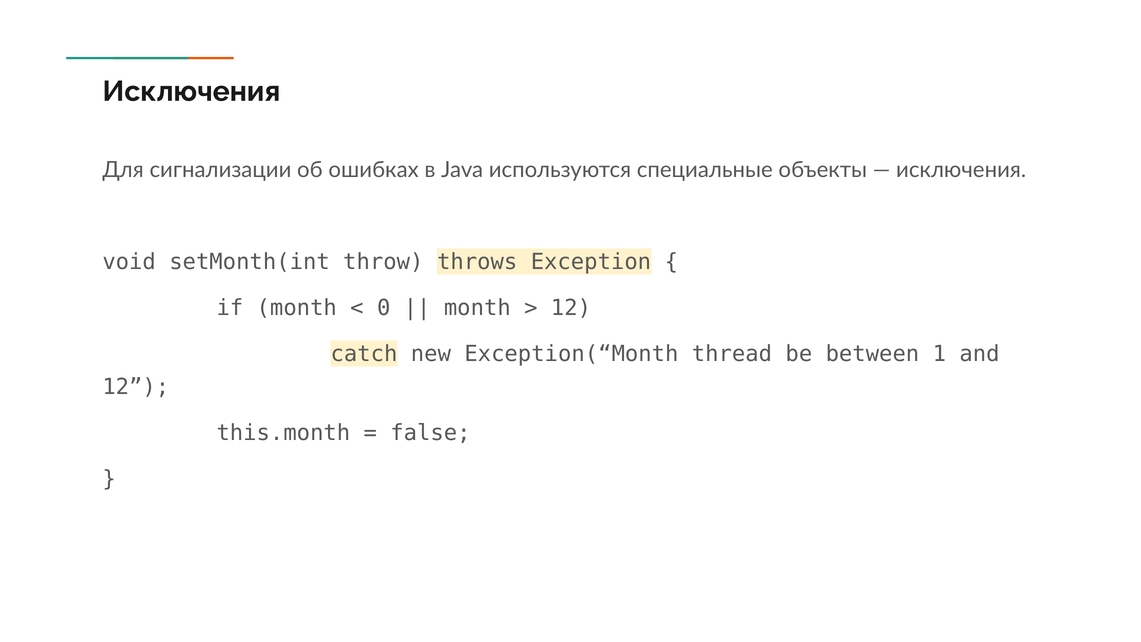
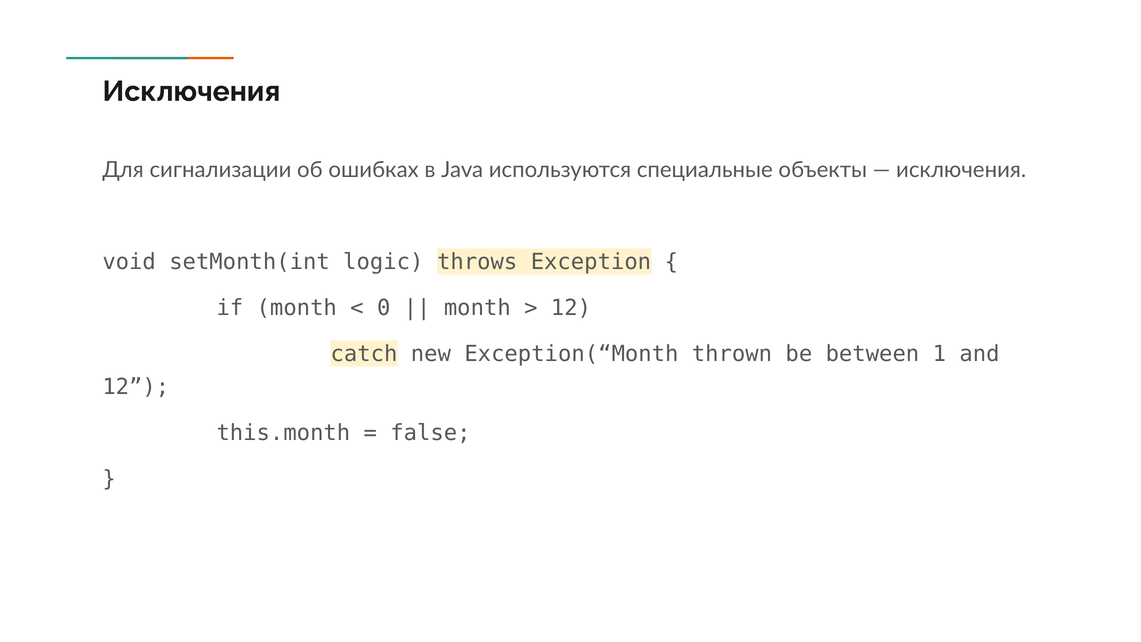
throw: throw -> logic
thread: thread -> thrown
